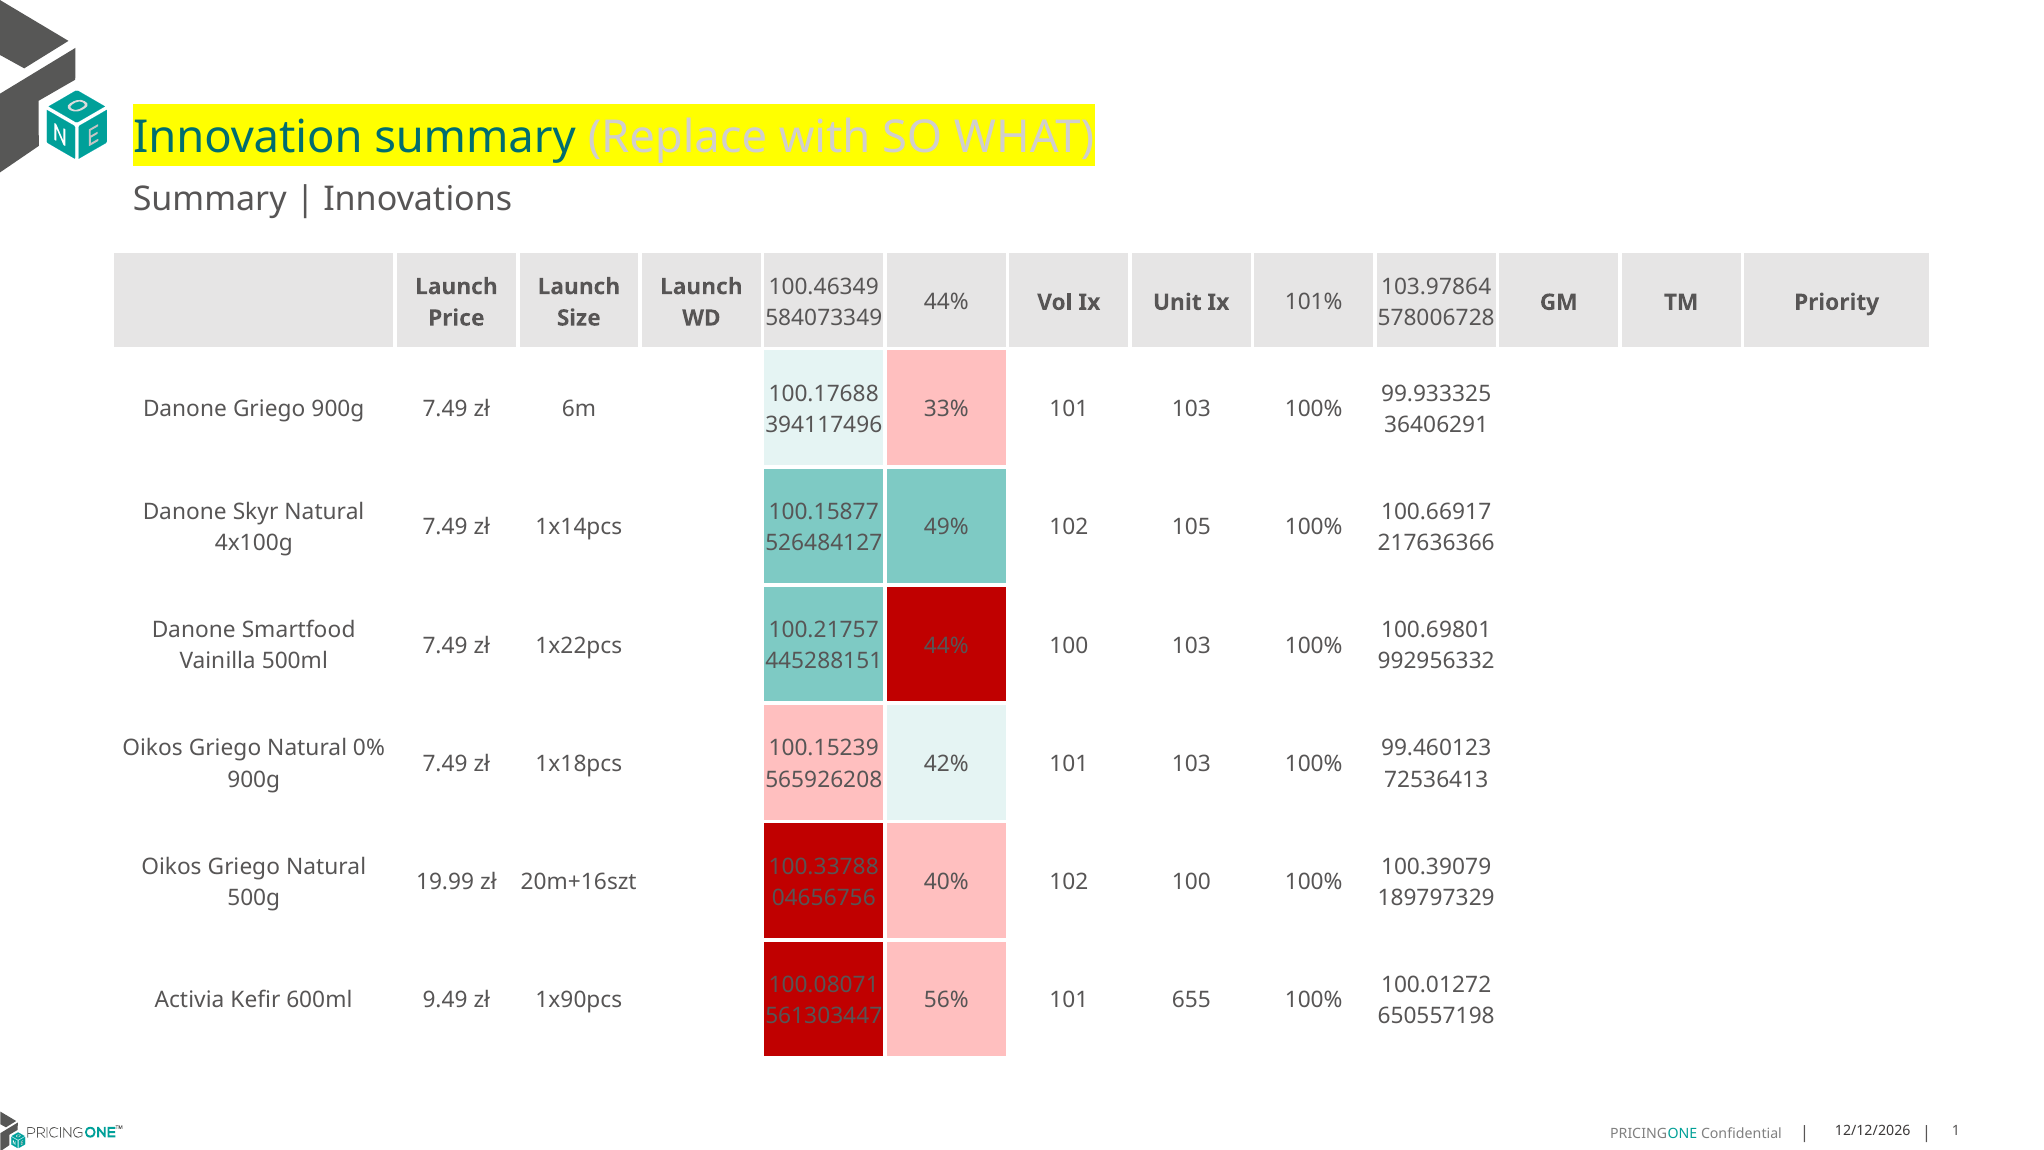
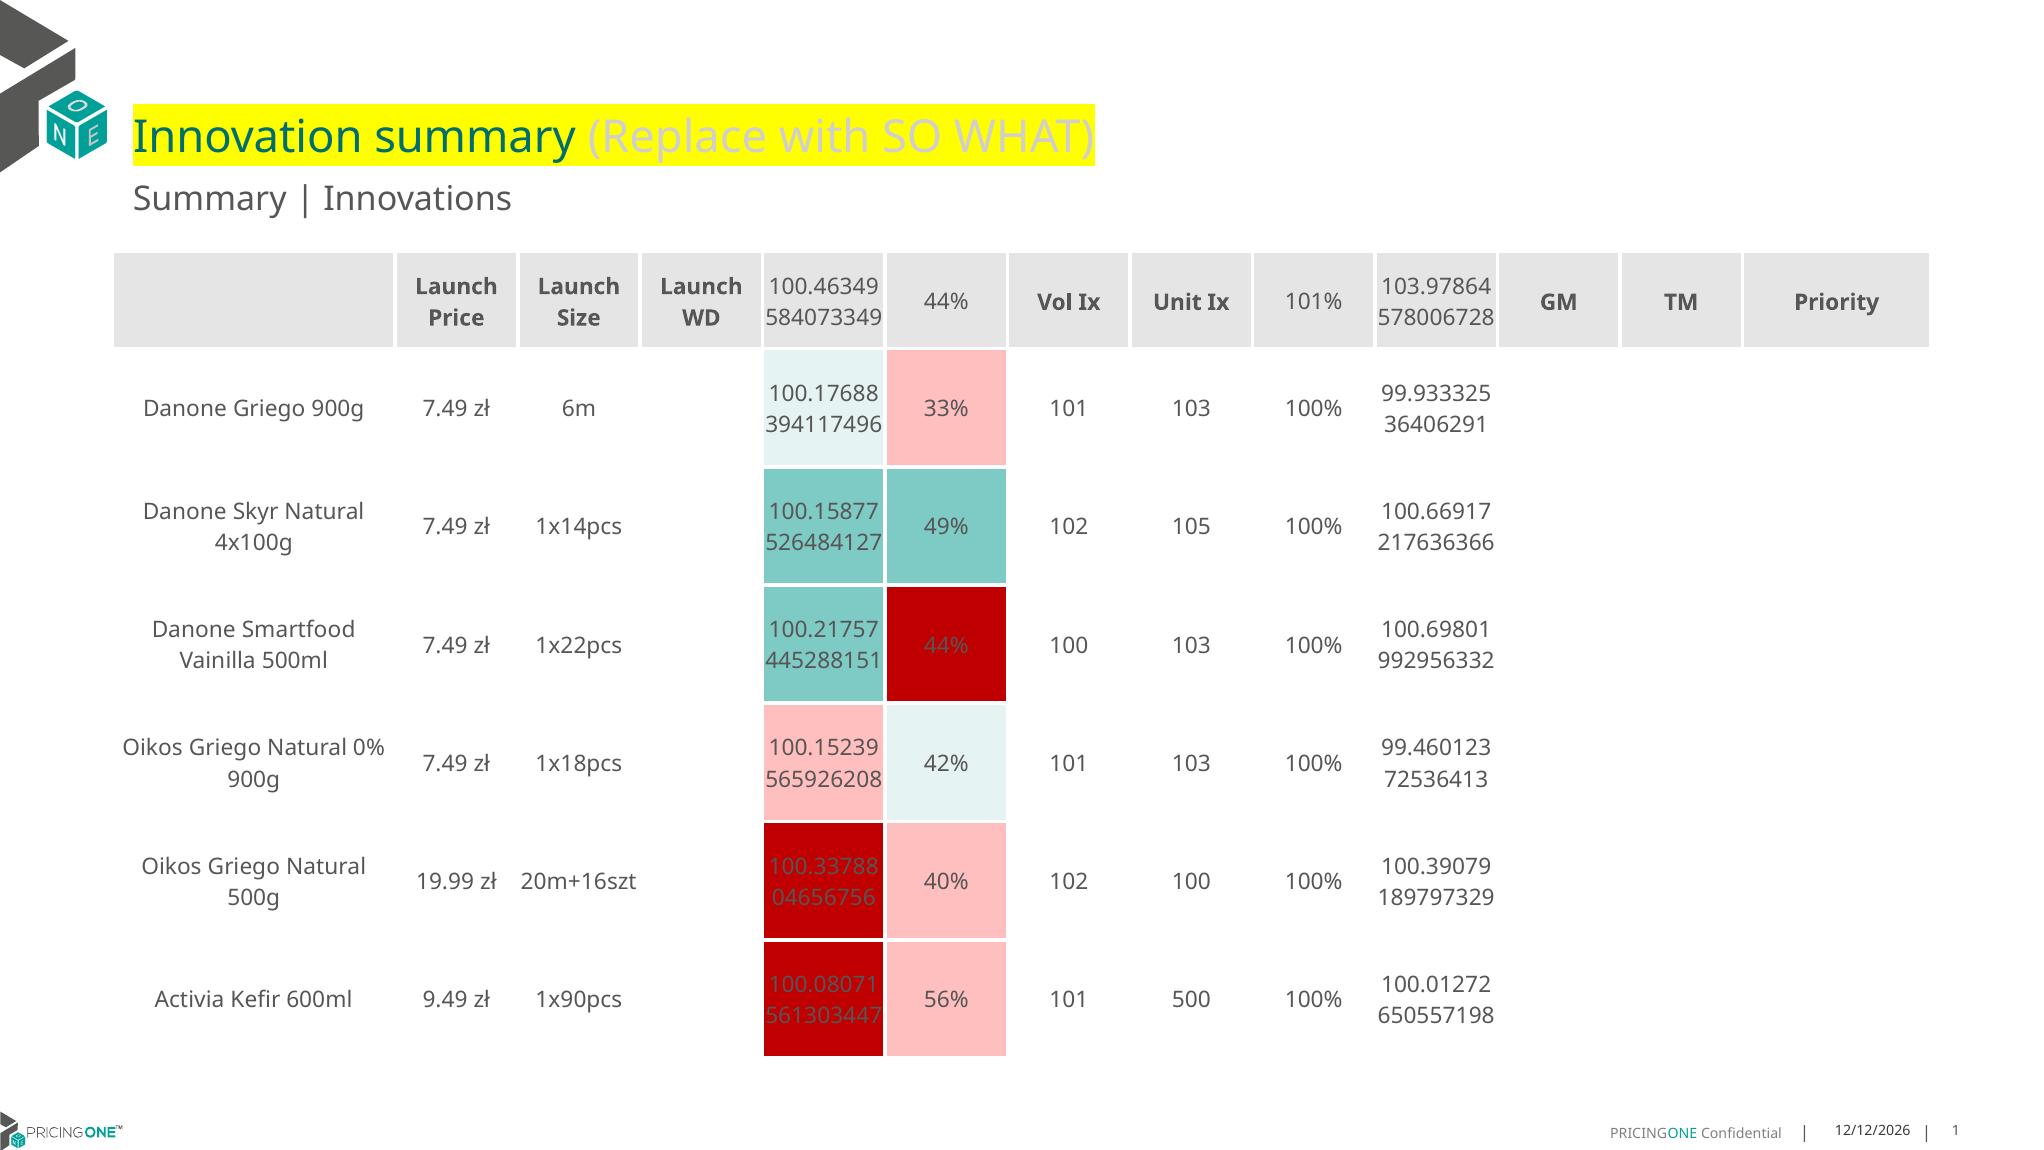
655: 655 -> 500
